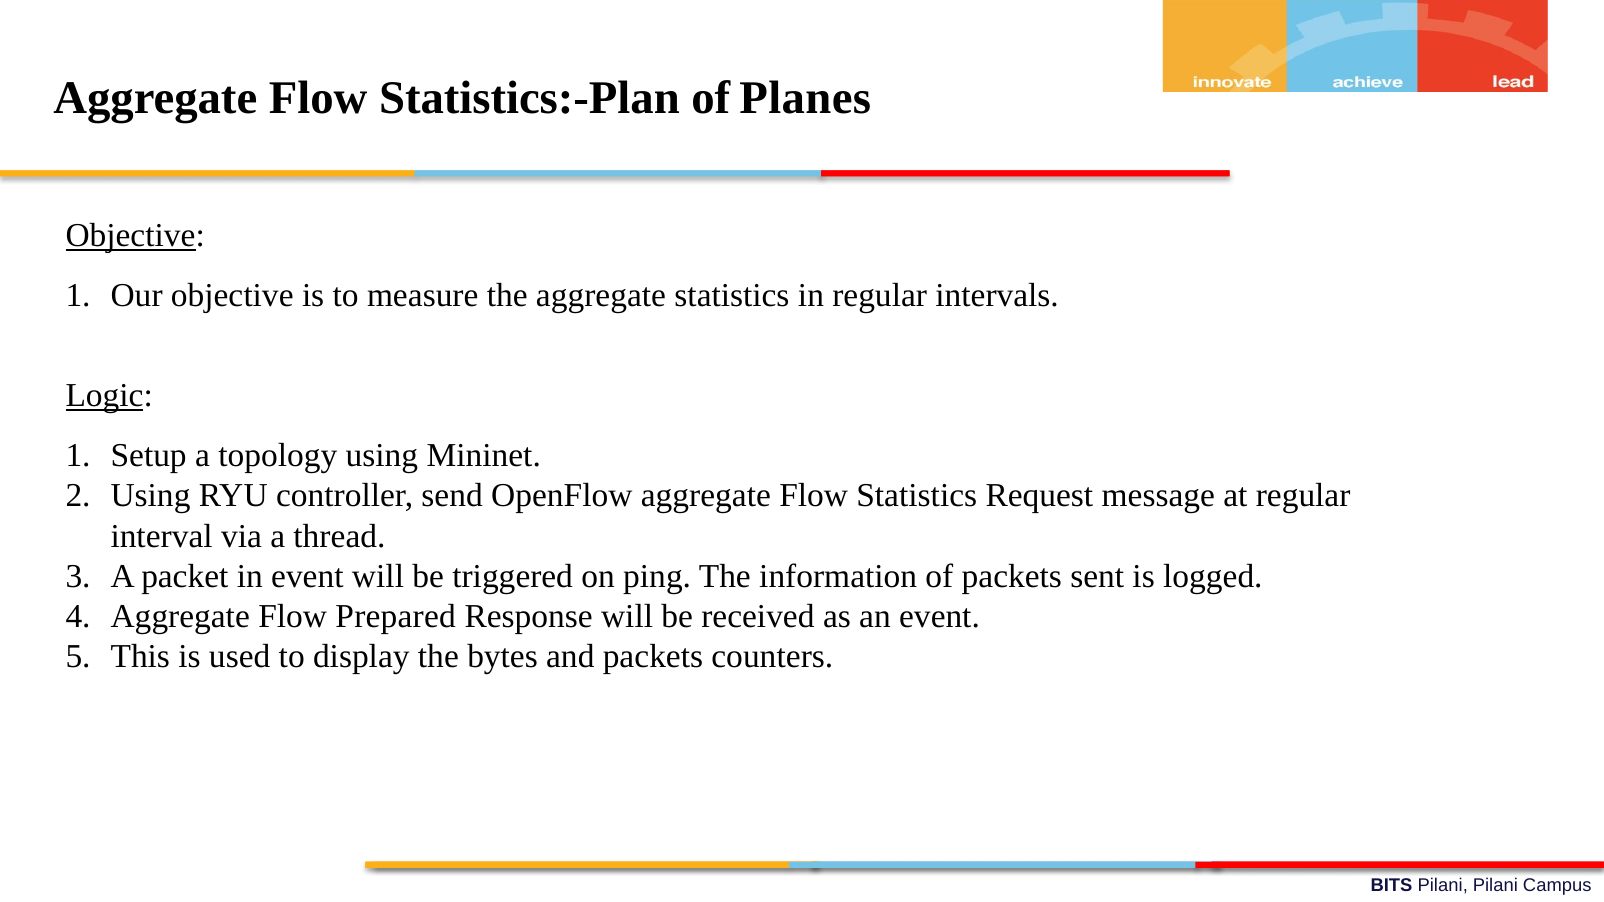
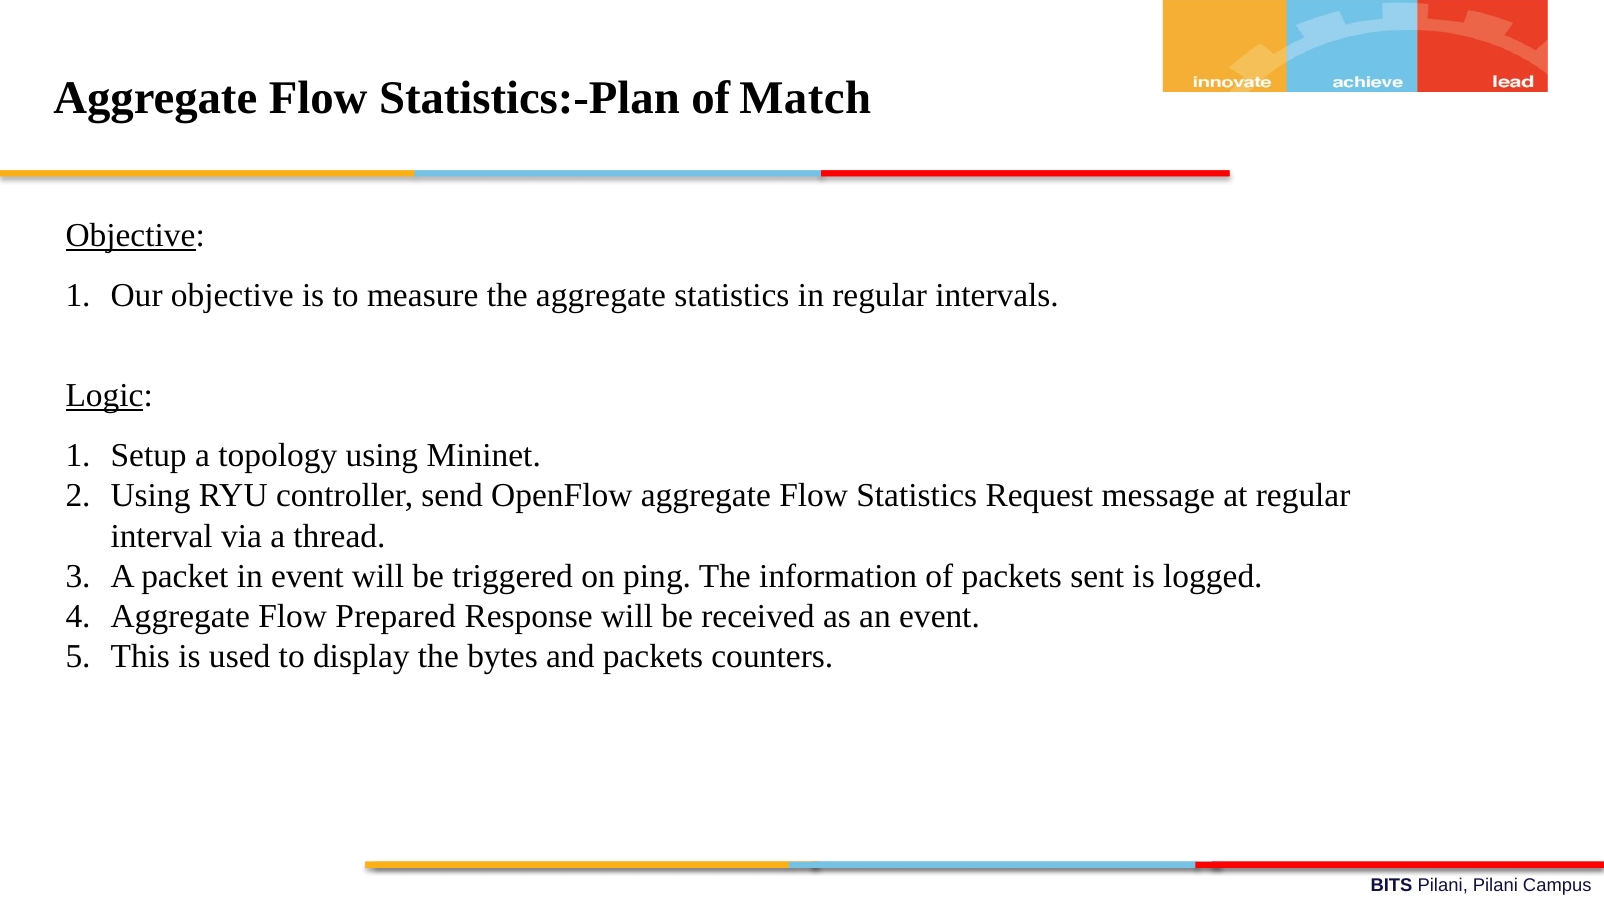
Planes: Planes -> Match
